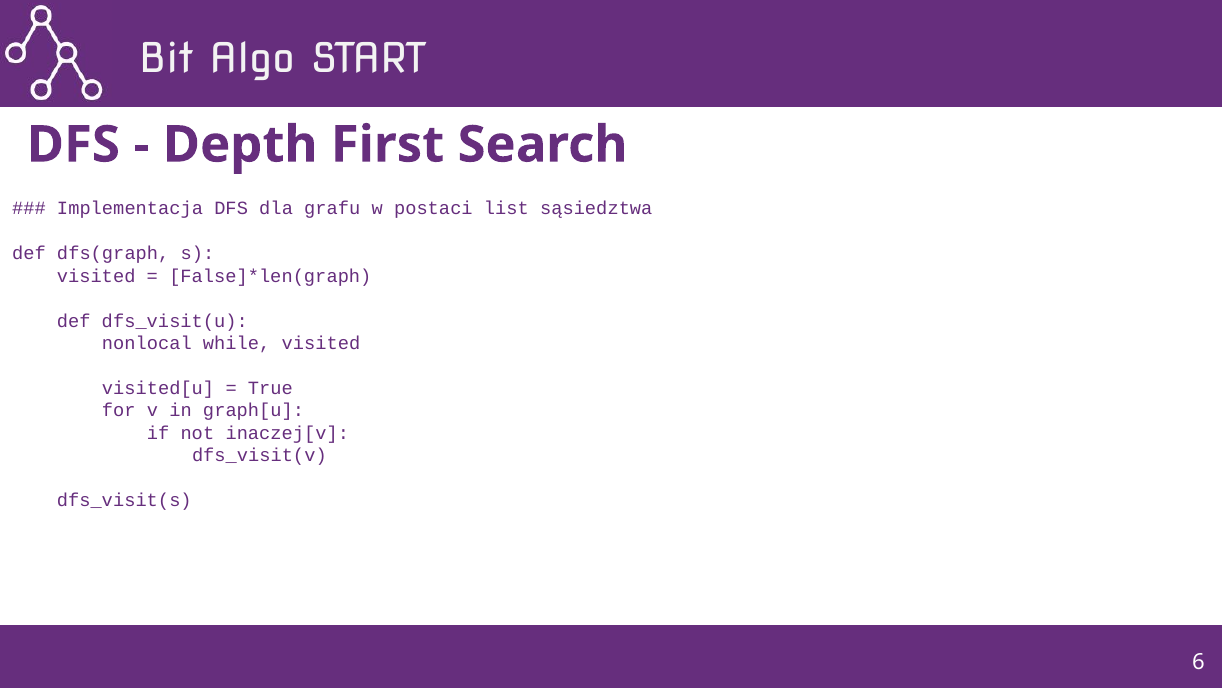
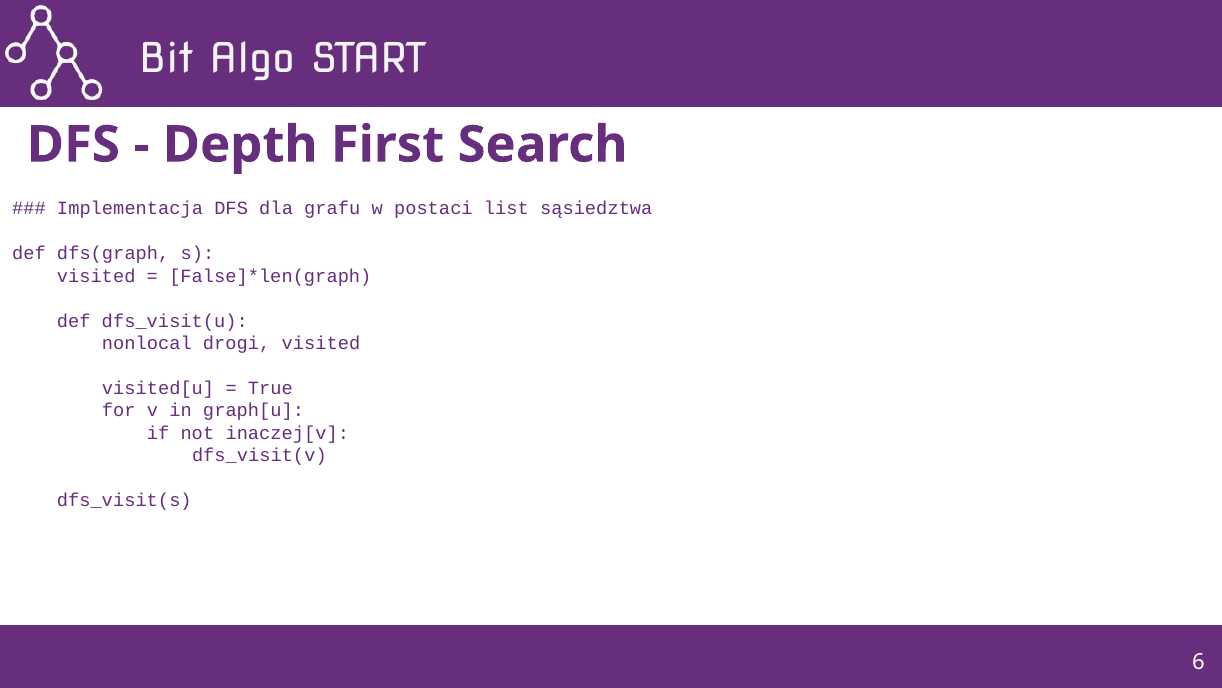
while: while -> drogi
